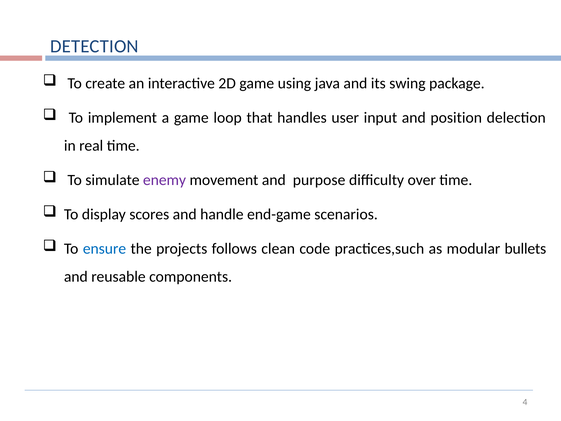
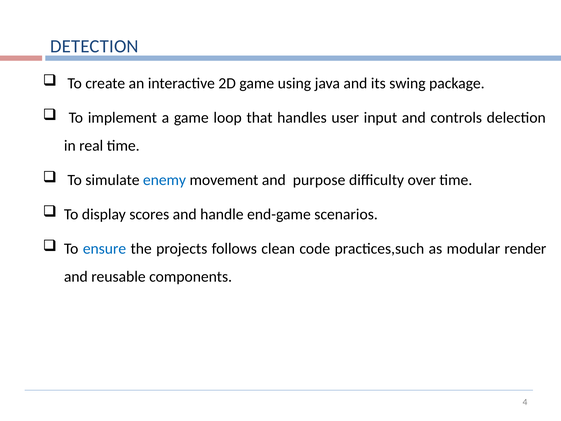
position: position -> controls
enemy colour: purple -> blue
bullets: bullets -> render
